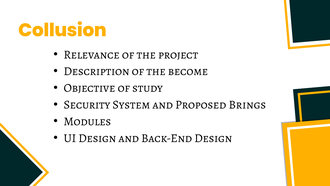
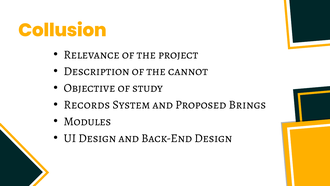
become: become -> cannot
Security: Security -> Records
